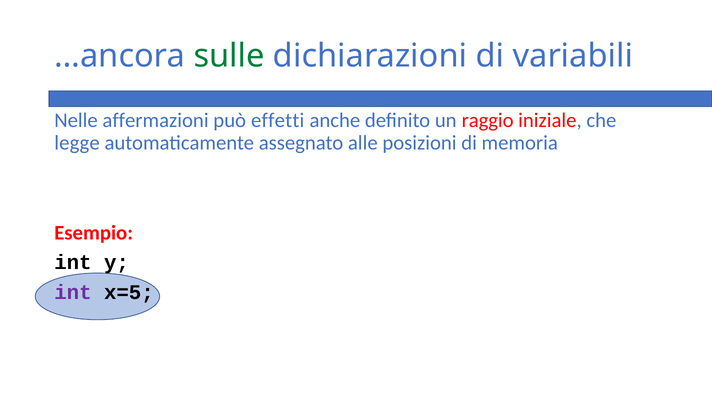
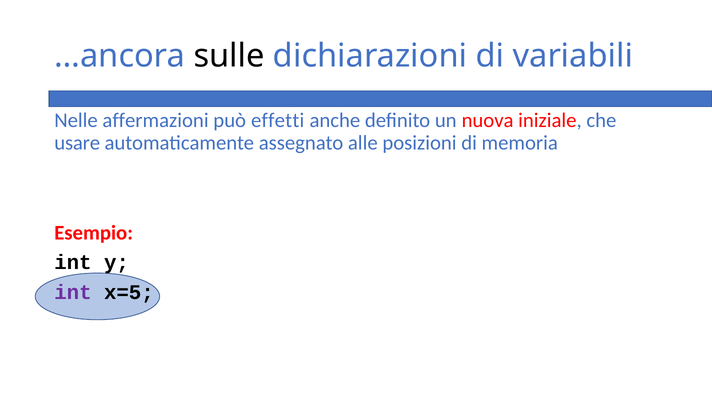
sulle colour: green -> black
raggio: raggio -> nuova
legge: legge -> usare
